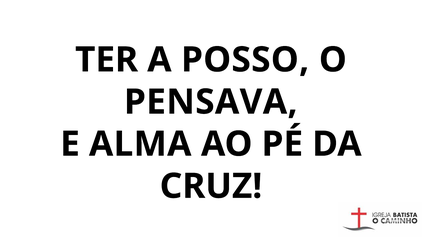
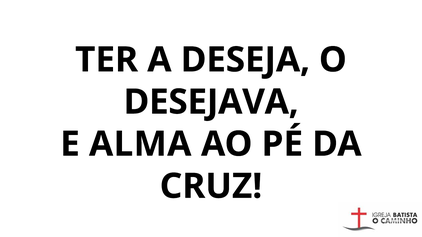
POSSO: POSSO -> DESEJA
PENSAVA: PENSAVA -> DESEJAVA
